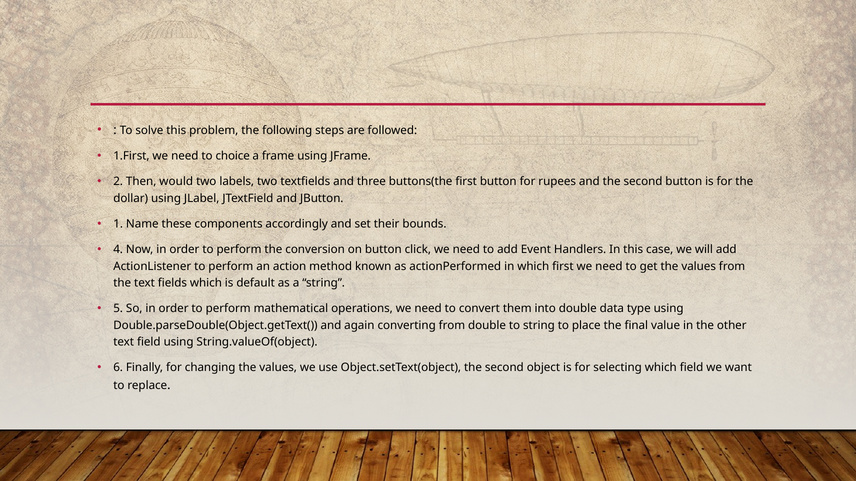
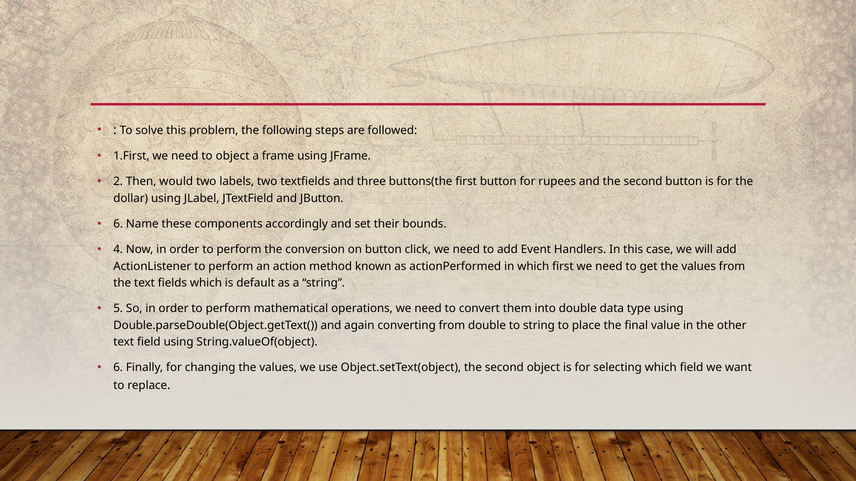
to choice: choice -> object
1 at (118, 224): 1 -> 6
